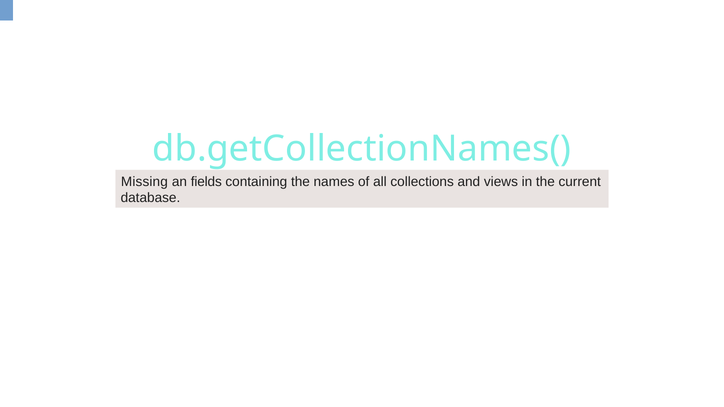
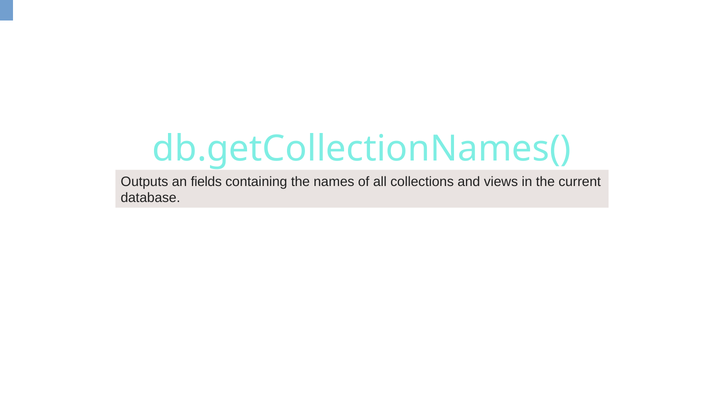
Missing: Missing -> Outputs
